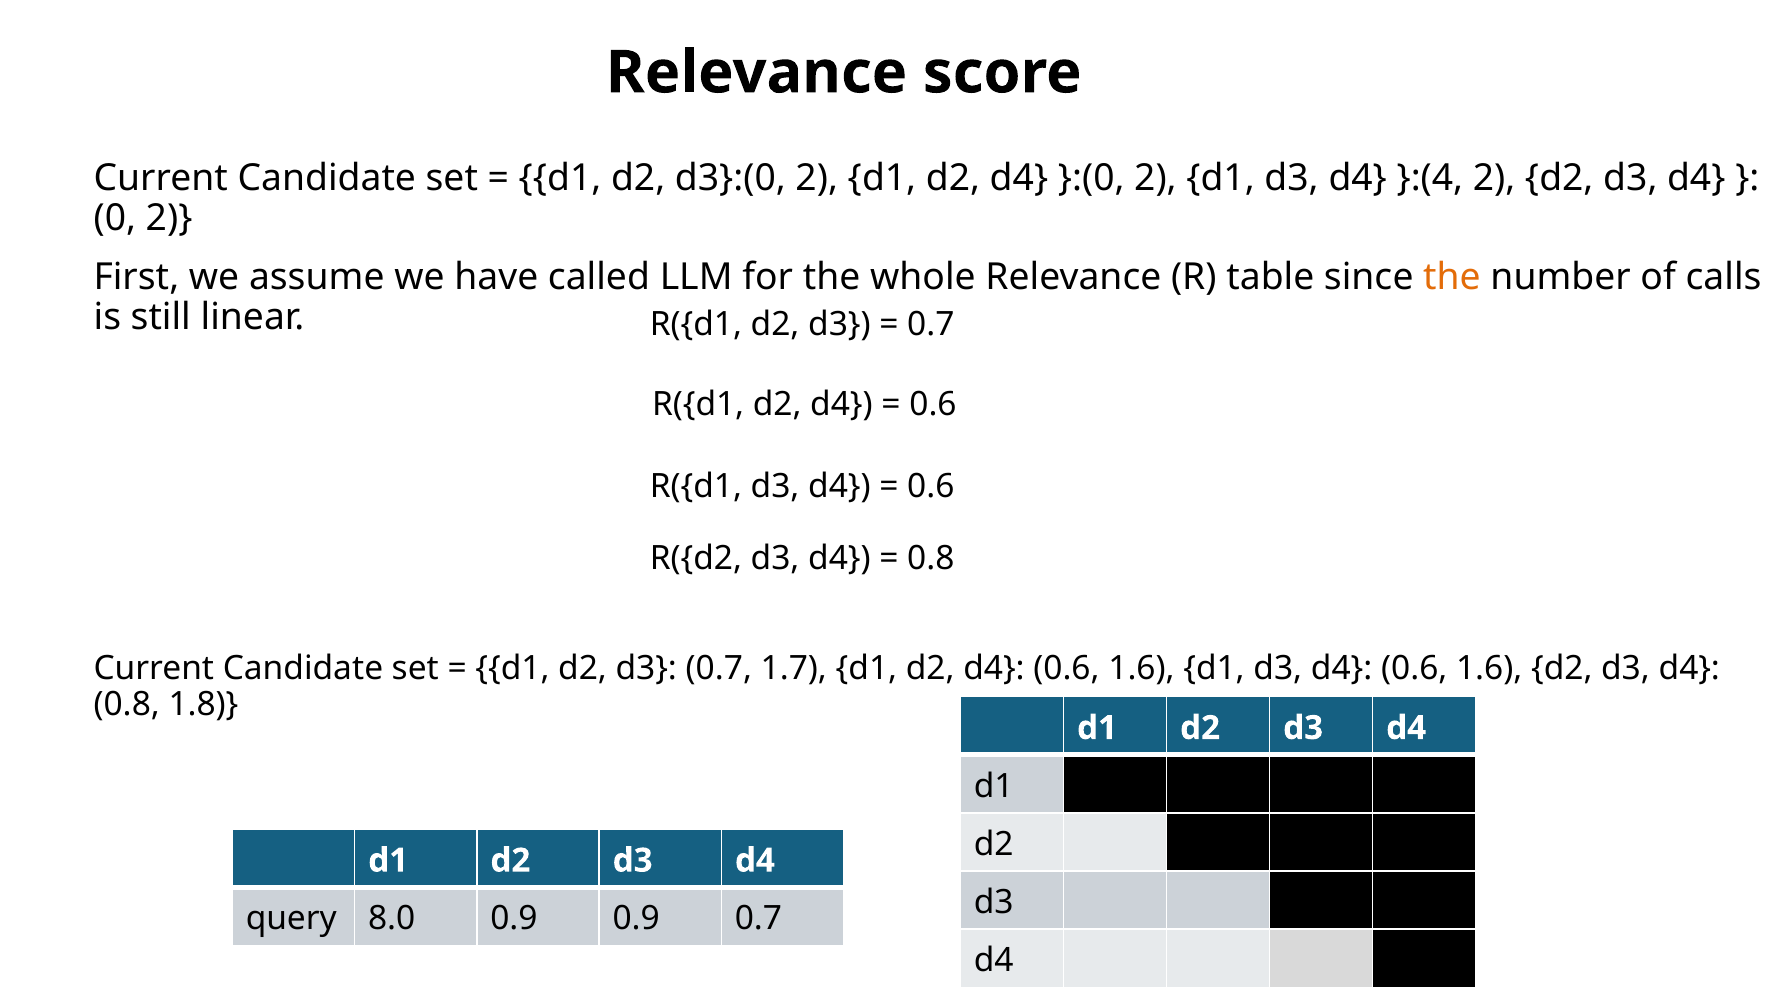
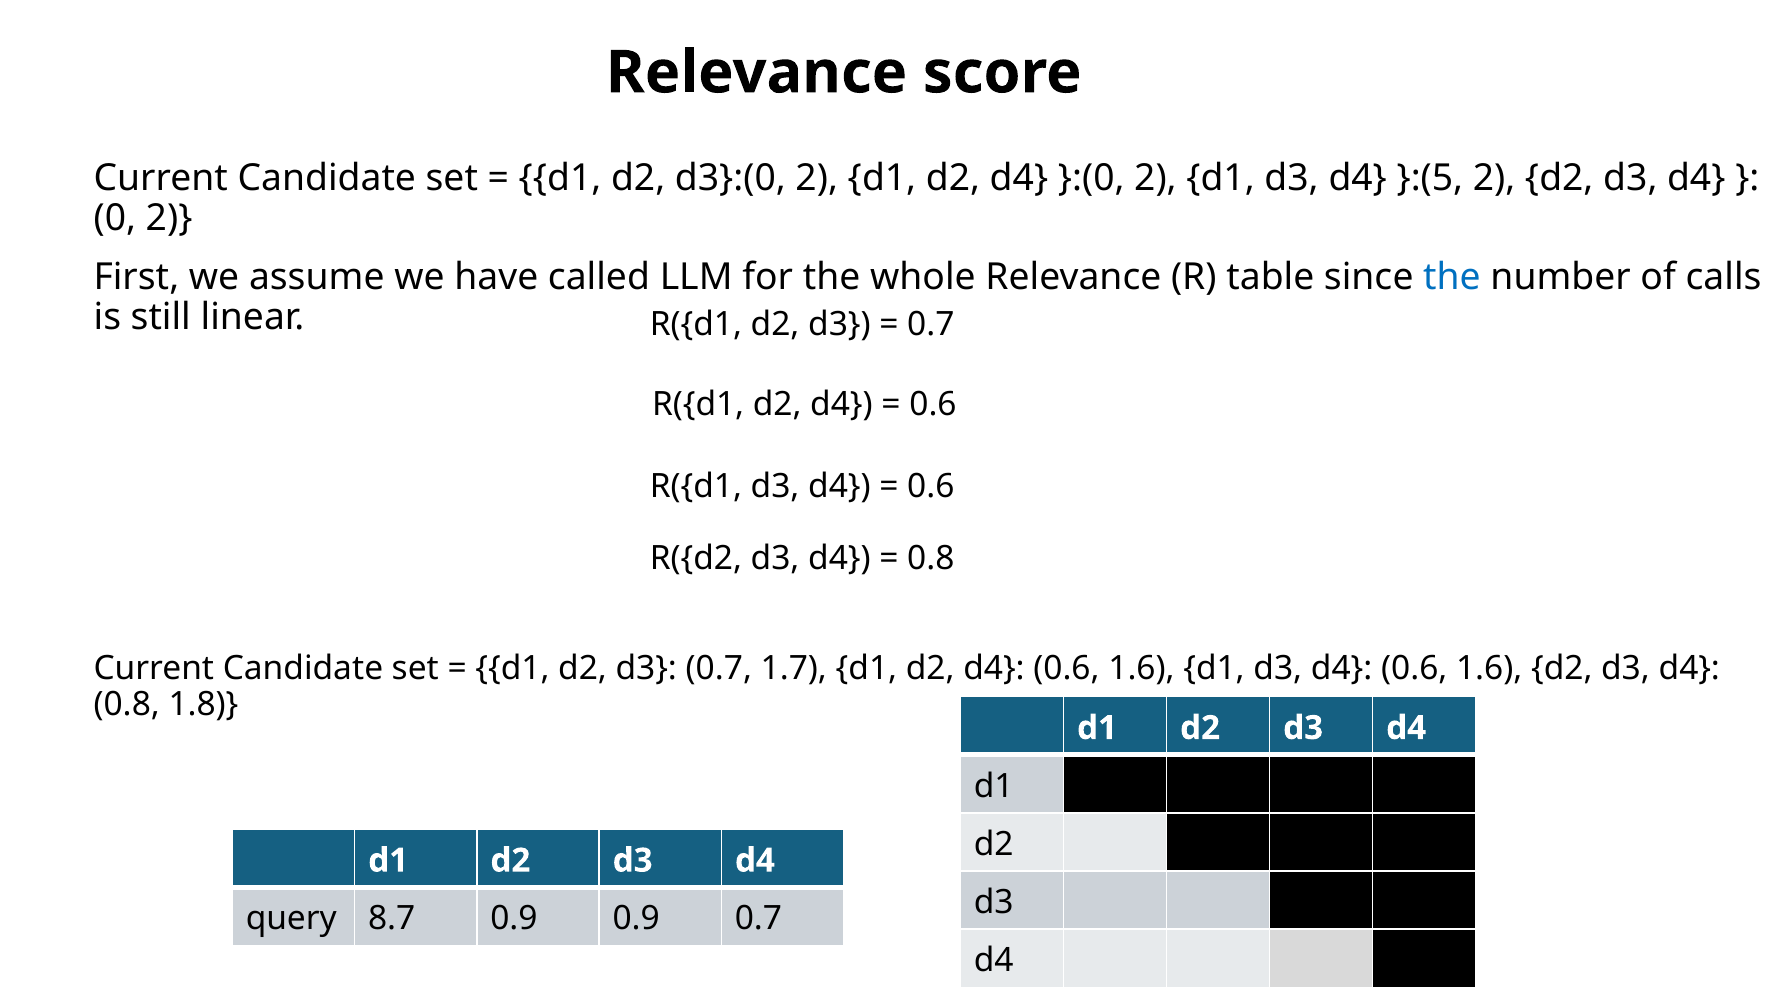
}:(4: }:(4 -> }:(5
the at (1452, 277) colour: orange -> blue
8.0: 8.0 -> 8.7
